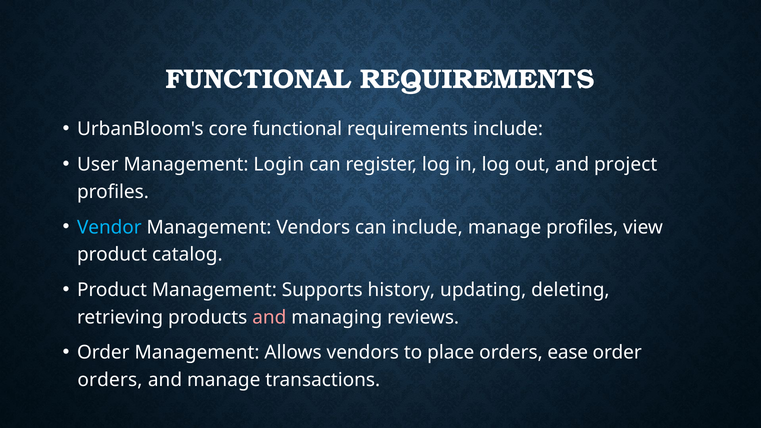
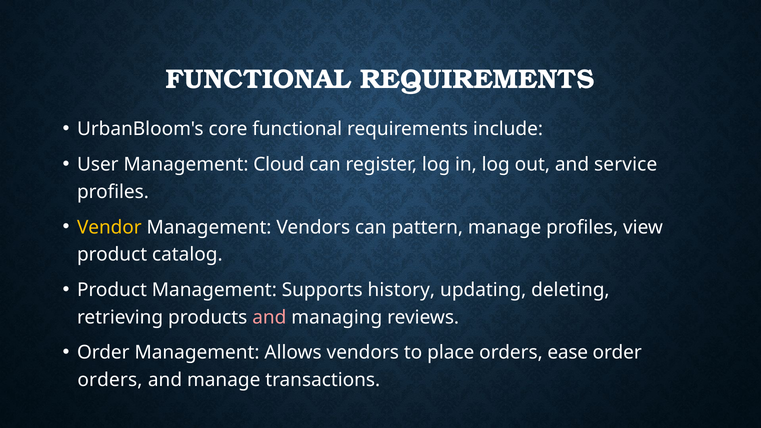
Login: Login -> Cloud
project: project -> service
Vendor colour: light blue -> yellow
can include: include -> pattern
